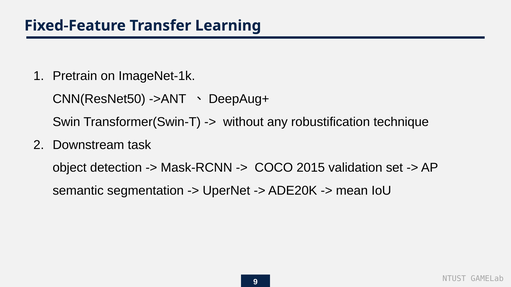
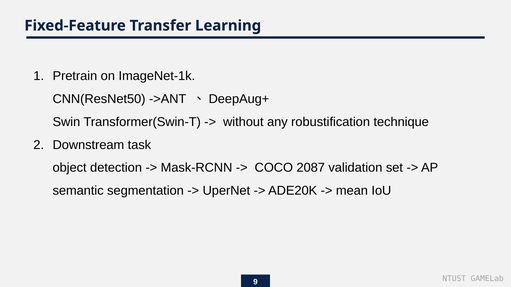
2015: 2015 -> 2087
